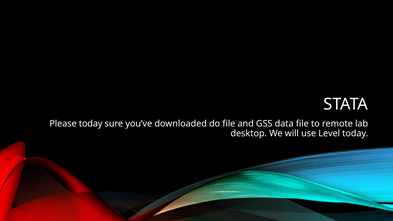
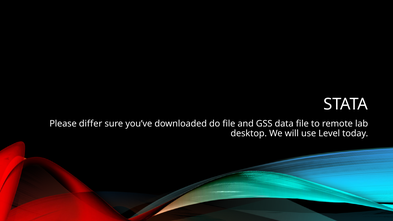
Please today: today -> differ
